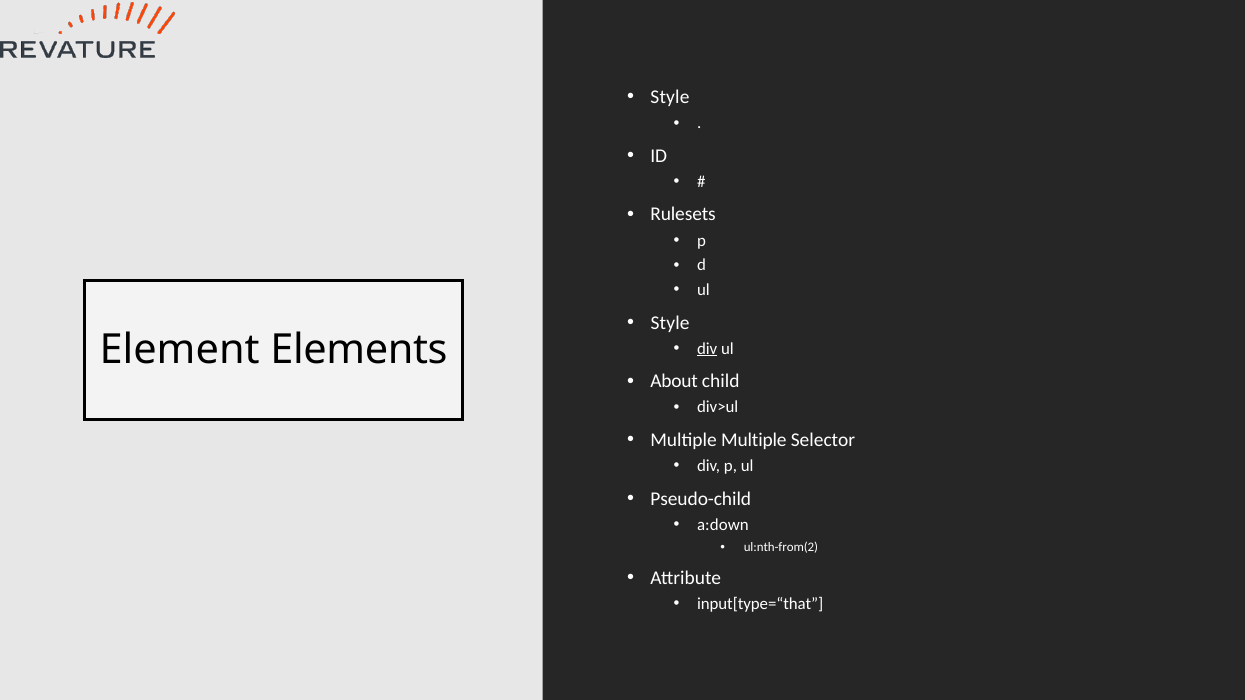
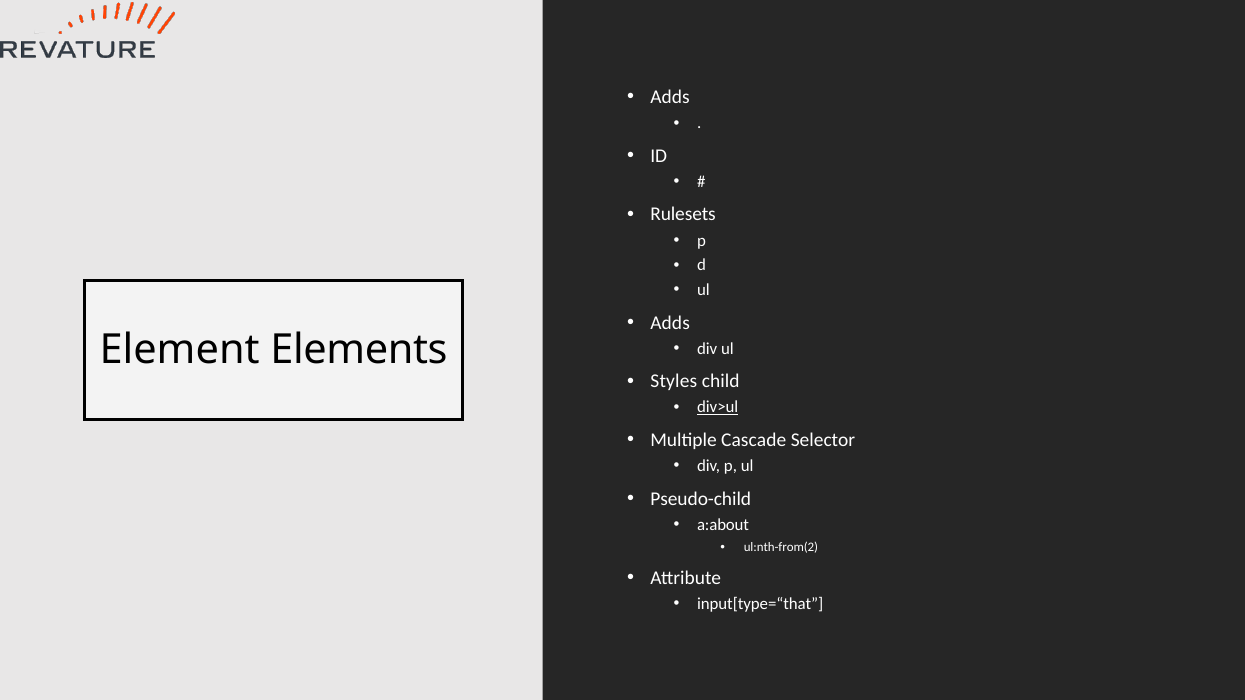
Style at (670, 97): Style -> Adds
Style at (670, 323): Style -> Adds
div at (707, 349) underline: present -> none
About: About -> Styles
div>ul underline: none -> present
Multiple Multiple: Multiple -> Cascade
a:down: a:down -> a:about
